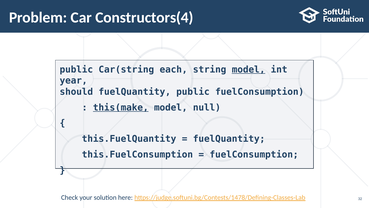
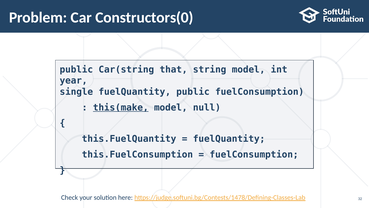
Constructors(4: Constructors(4 -> Constructors(0
each: each -> that
model at (249, 69) underline: present -> none
should: should -> single
